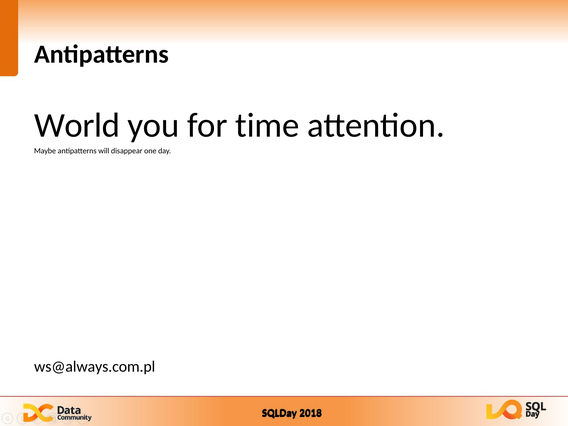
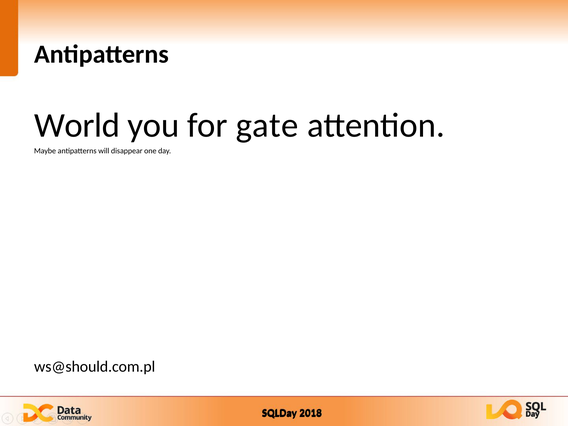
time: time -> gate
ws@always.com.pl: ws@always.com.pl -> ws@should.com.pl
